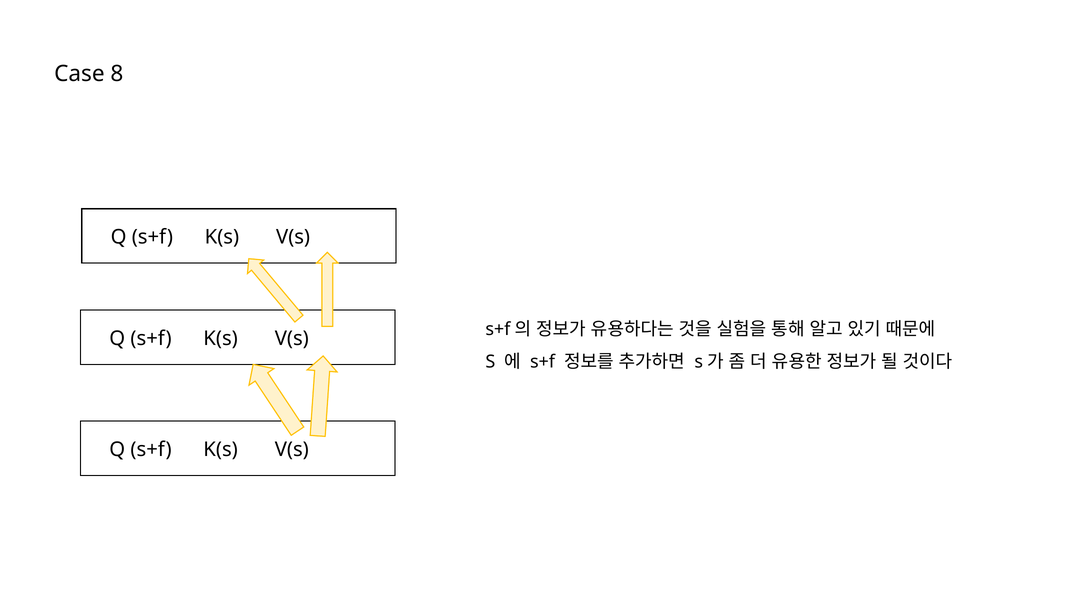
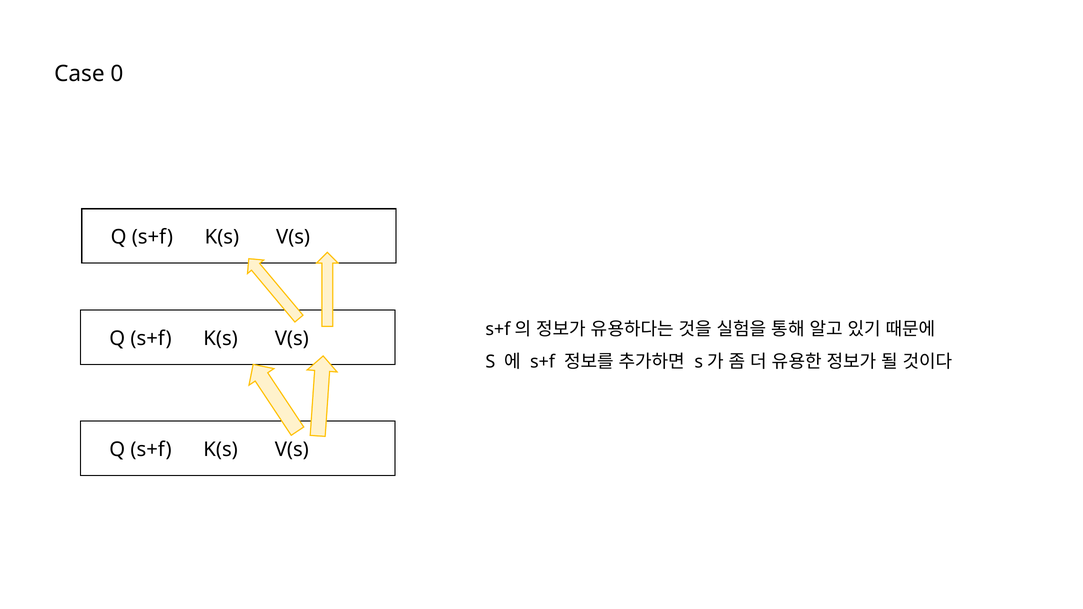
8: 8 -> 0
